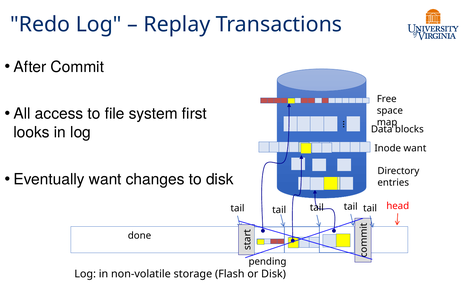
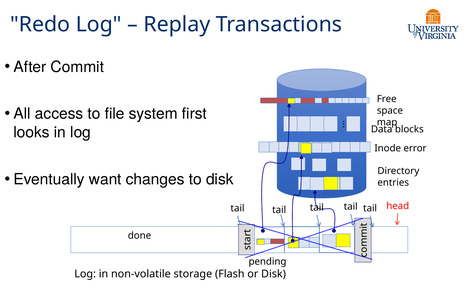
Inode want: want -> error
